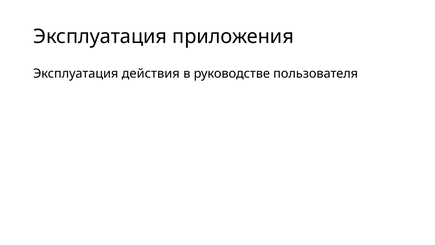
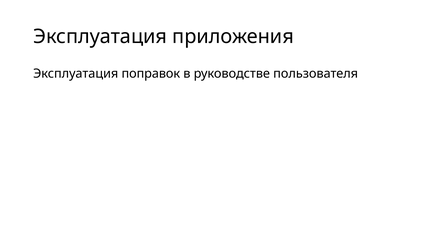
действия: действия -> поправок
